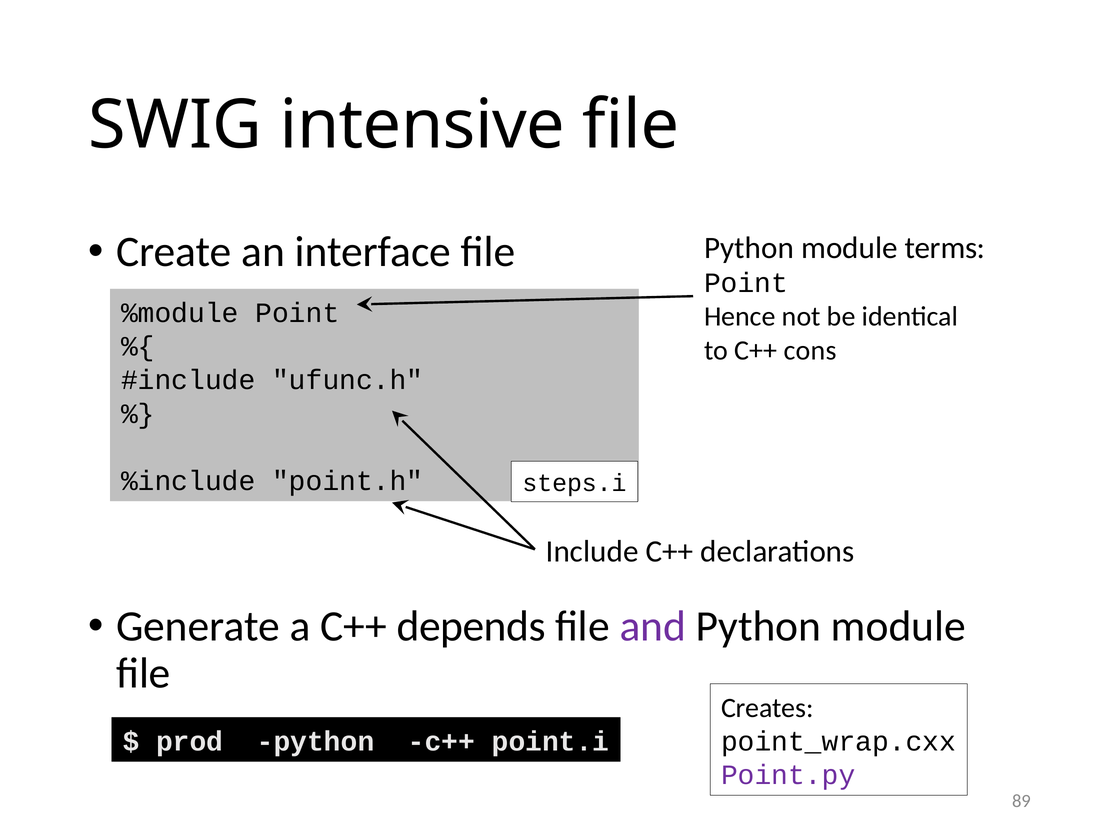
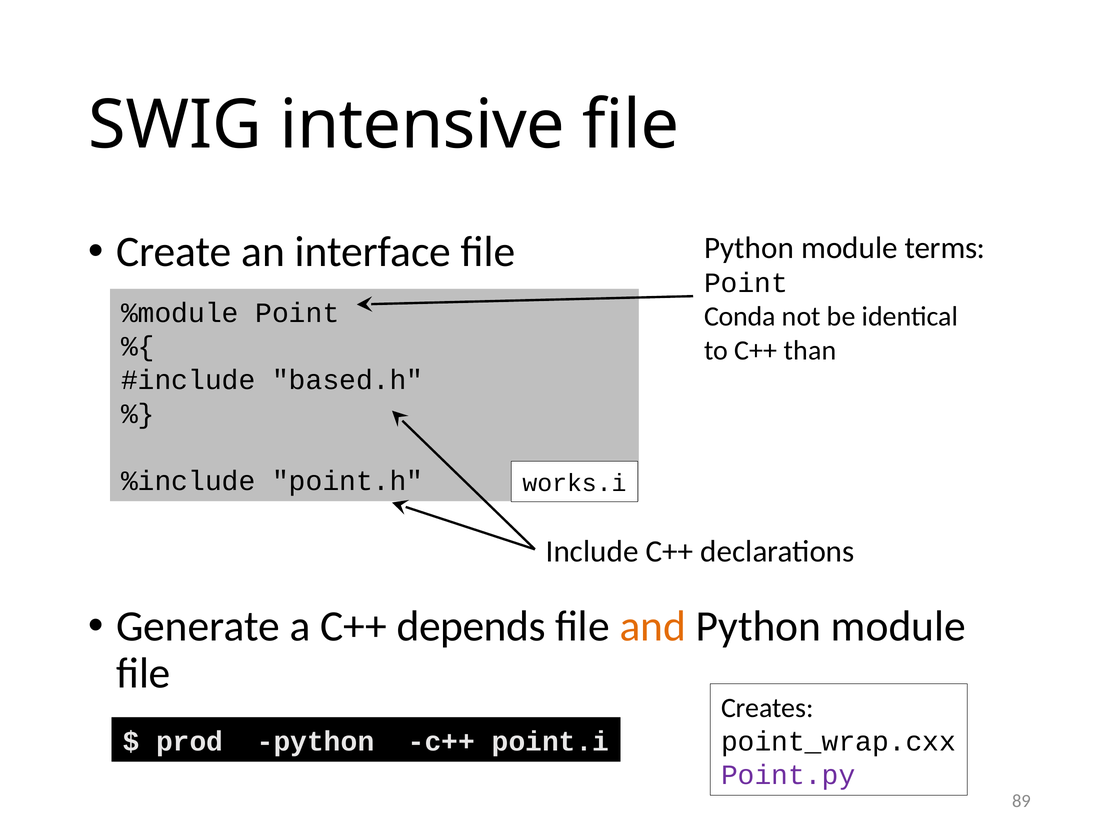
Hence: Hence -> Conda
cons: cons -> than
ufunc.h: ufunc.h -> based.h
steps.i: steps.i -> works.i
and colour: purple -> orange
